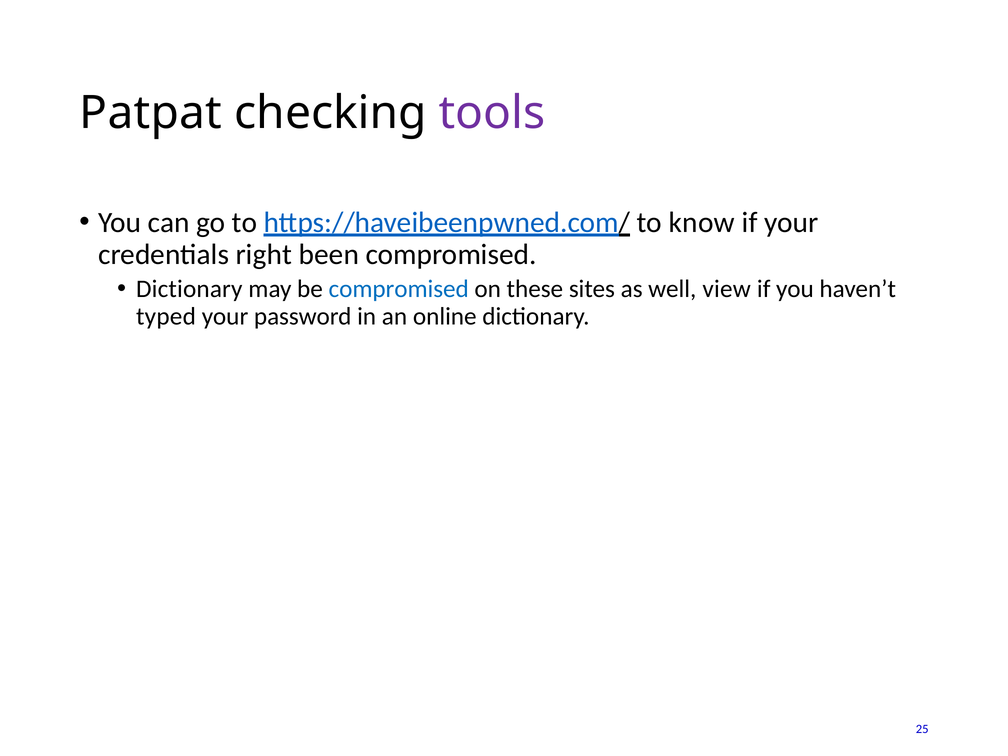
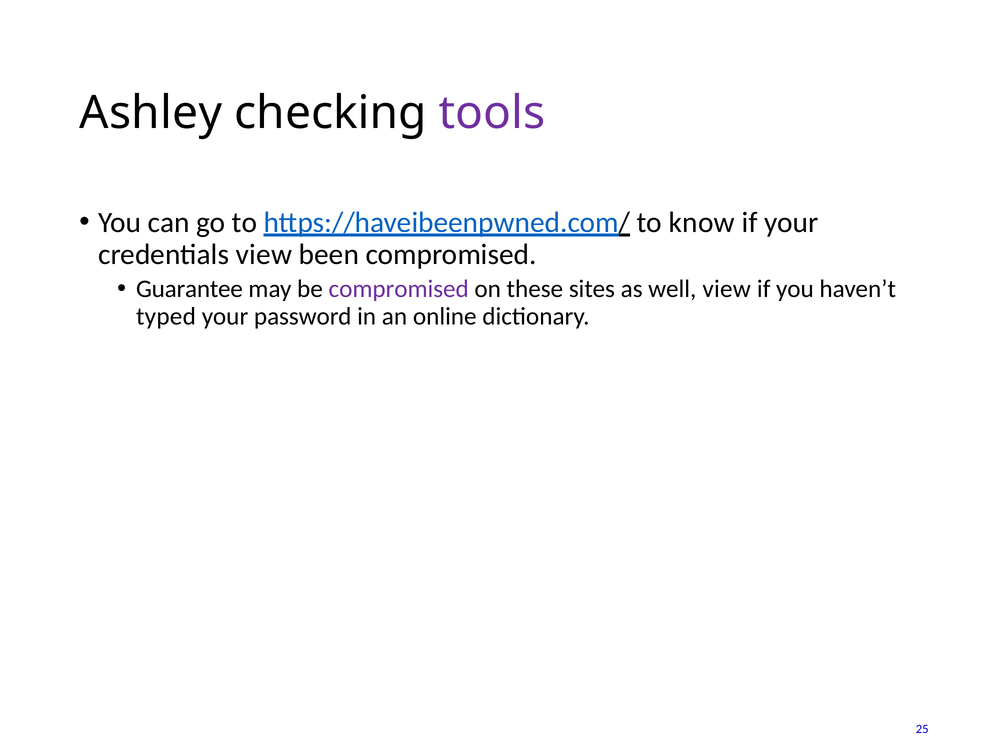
Patpat: Patpat -> Ashley
credentials right: right -> view
Dictionary at (189, 289): Dictionary -> Guarantee
compromised at (399, 289) colour: blue -> purple
